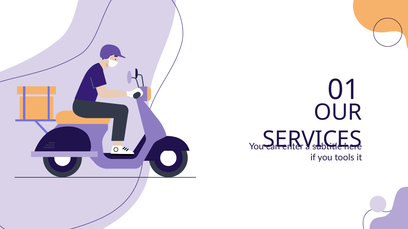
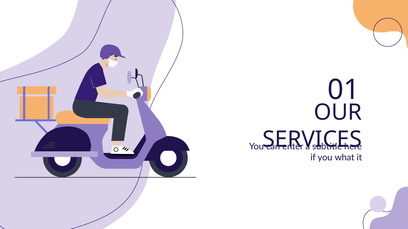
tools: tools -> what
